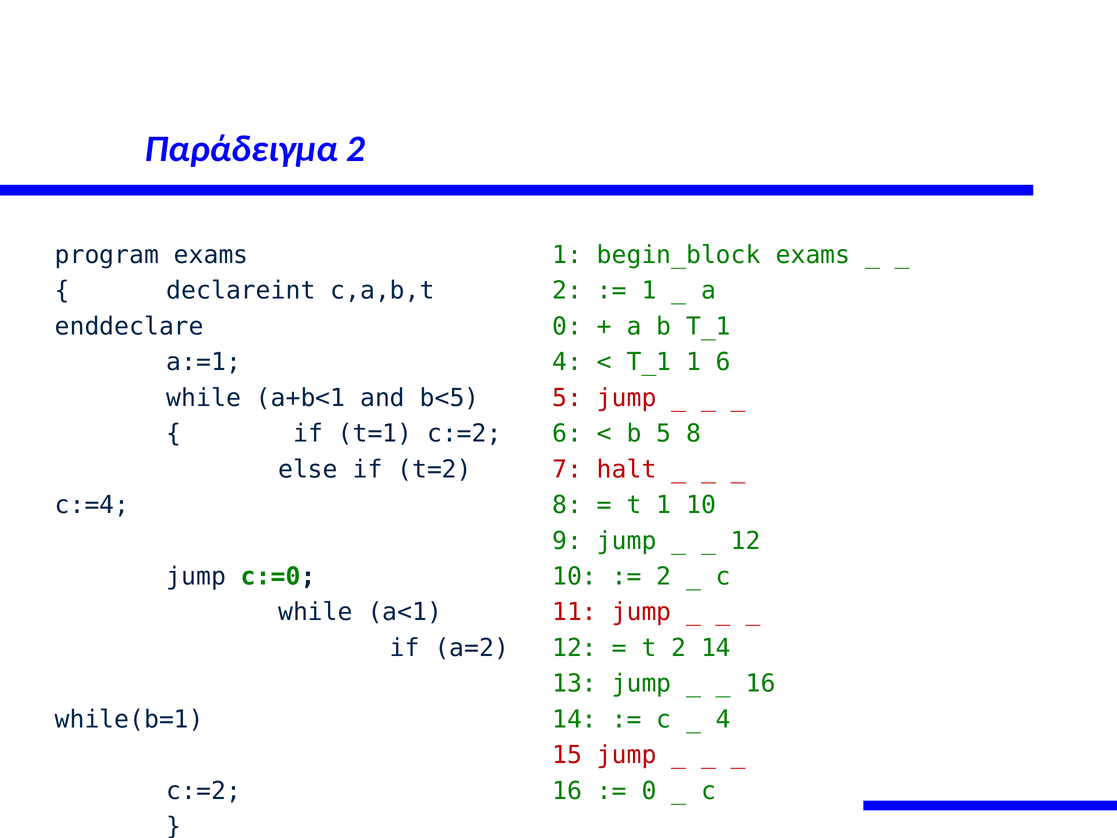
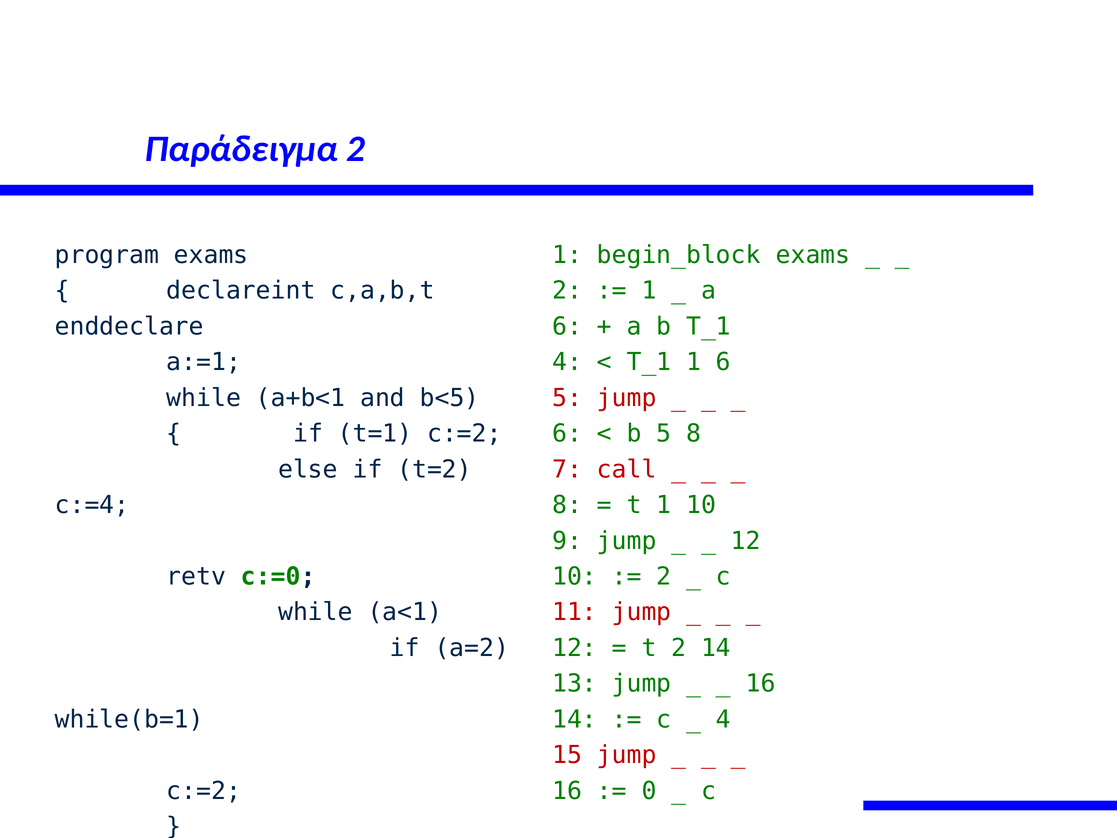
0 at (567, 326): 0 -> 6
halt: halt -> call
jump at (196, 576): jump -> retv
